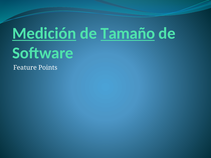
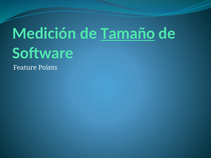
Medición underline: present -> none
